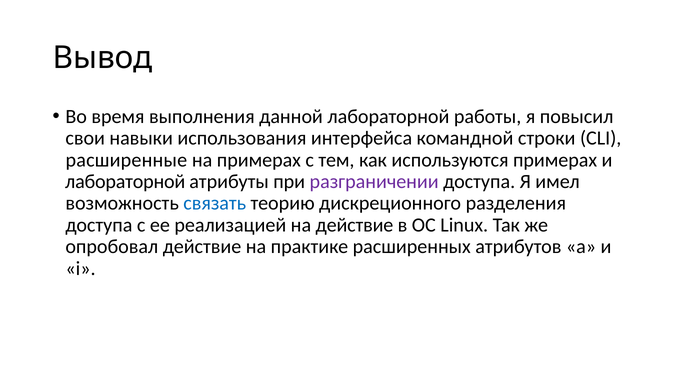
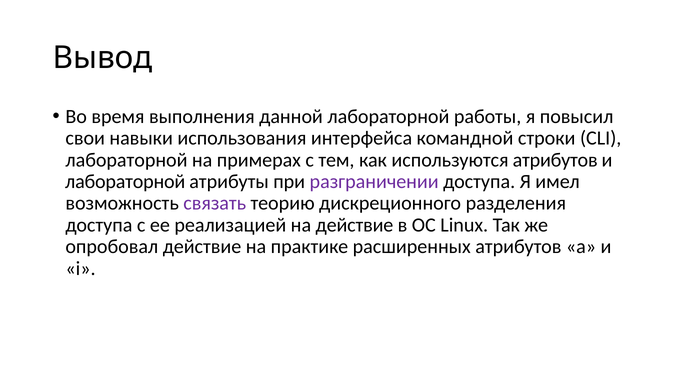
расширенные at (126, 160): расширенные -> лабораторной
используются примерах: примерах -> атрибутов
связать colour: blue -> purple
